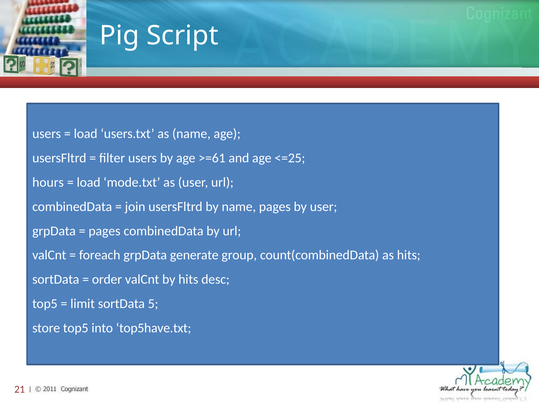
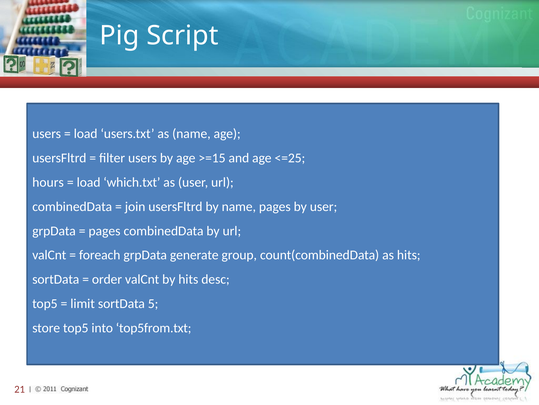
>=61: >=61 -> >=15
mode.txt: mode.txt -> which.txt
top5have.txt: top5have.txt -> top5from.txt
